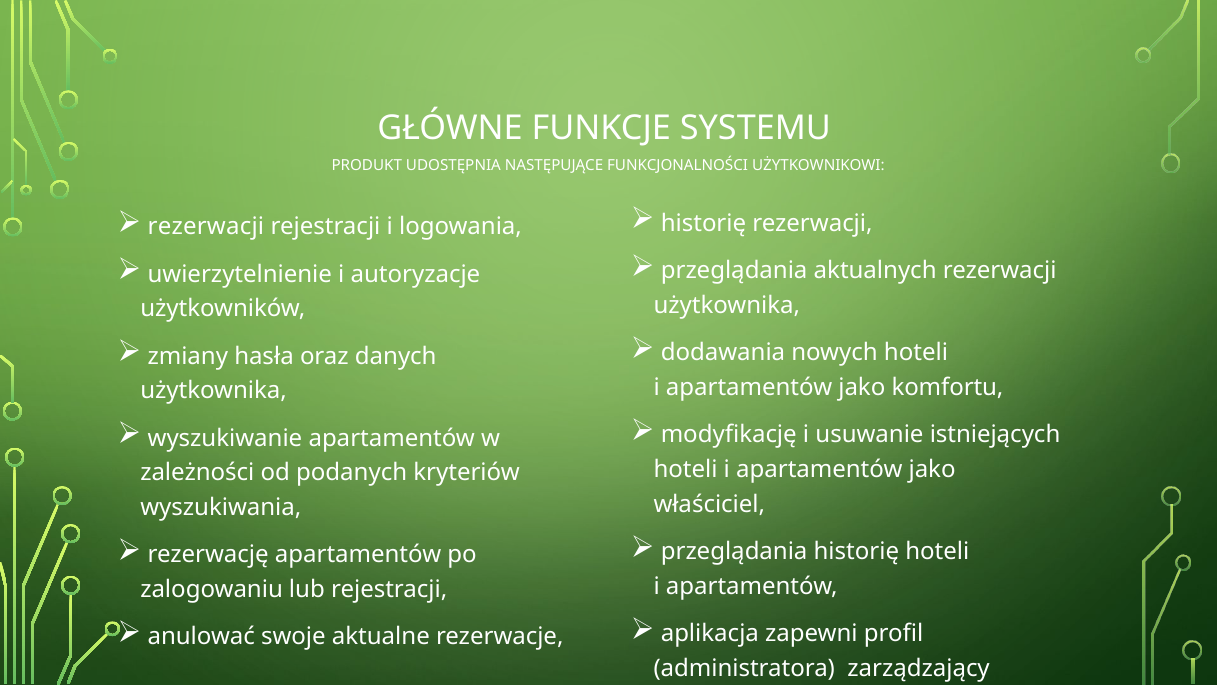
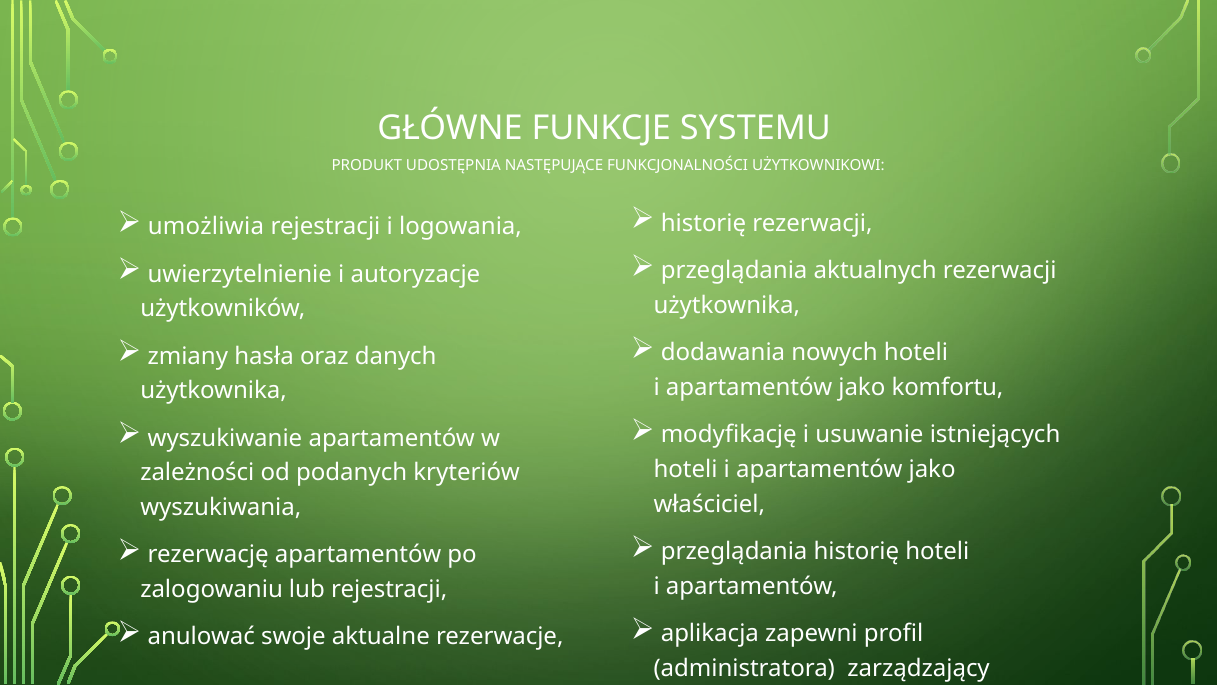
rezerwacji at (206, 227): rezerwacji -> umożliwia
